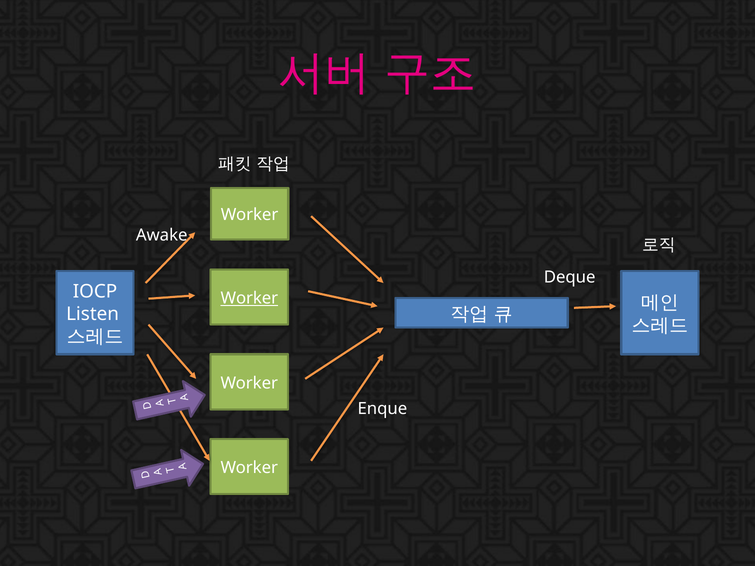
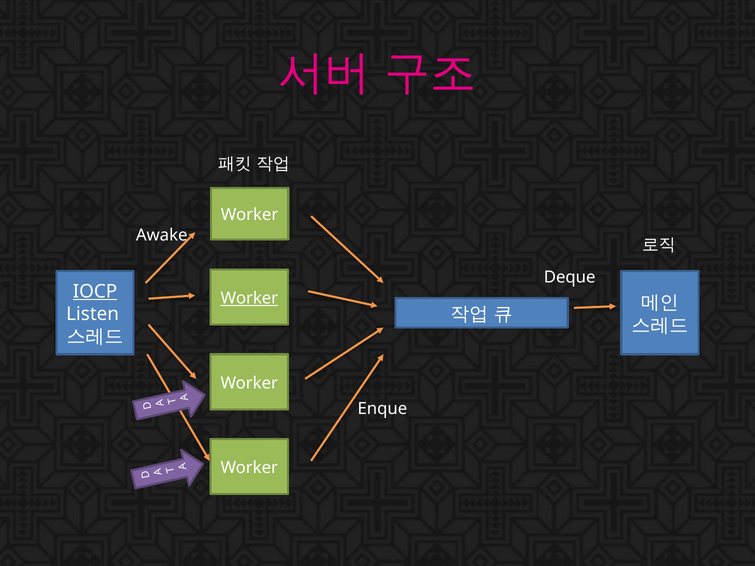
IOCP underline: none -> present
